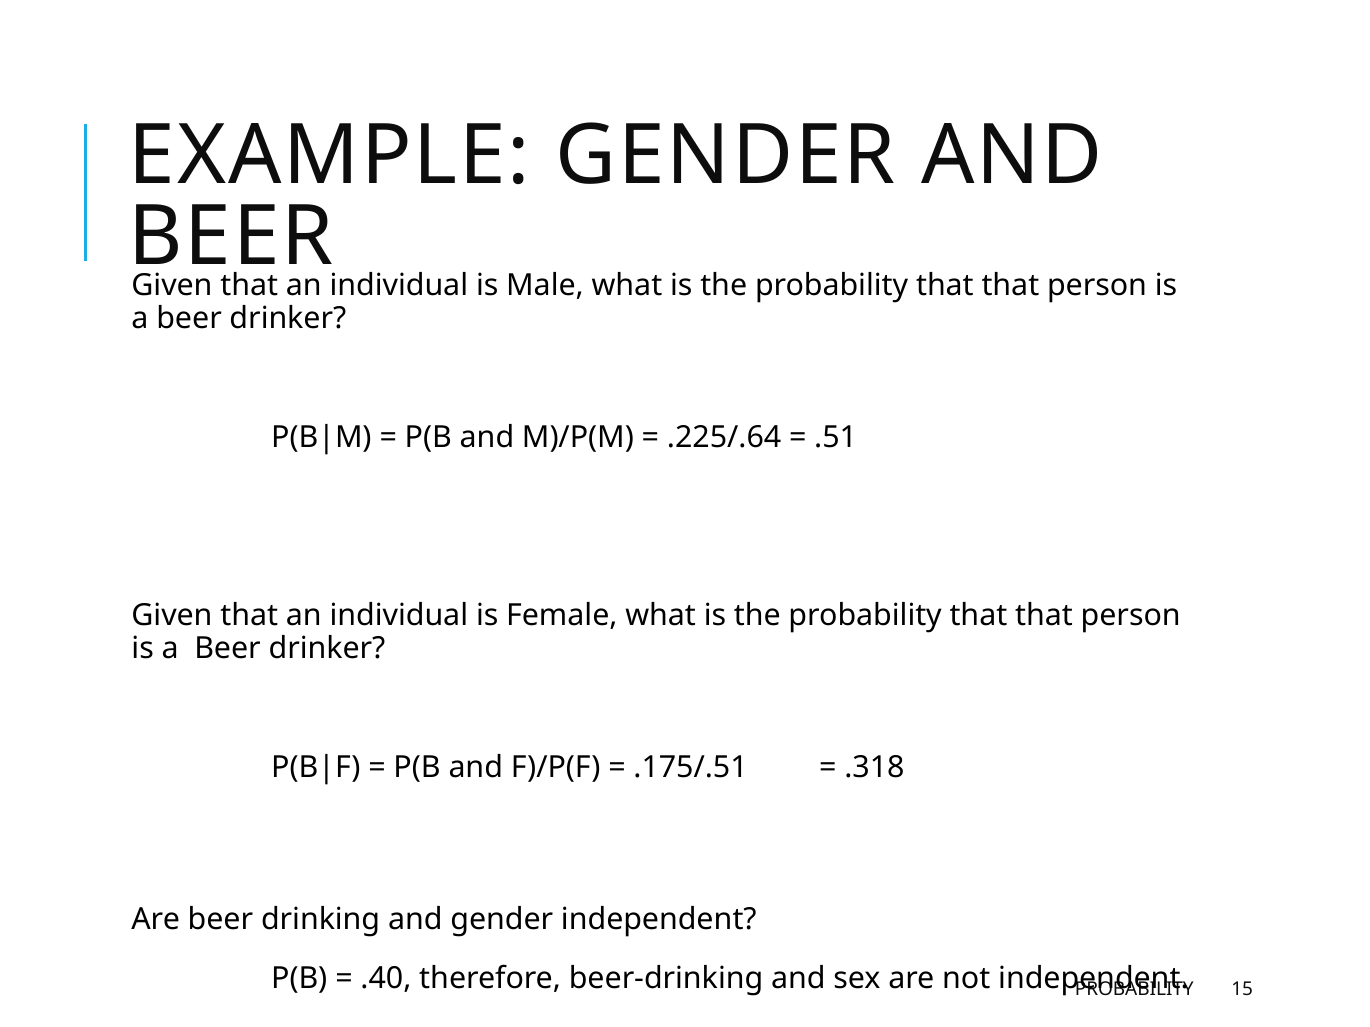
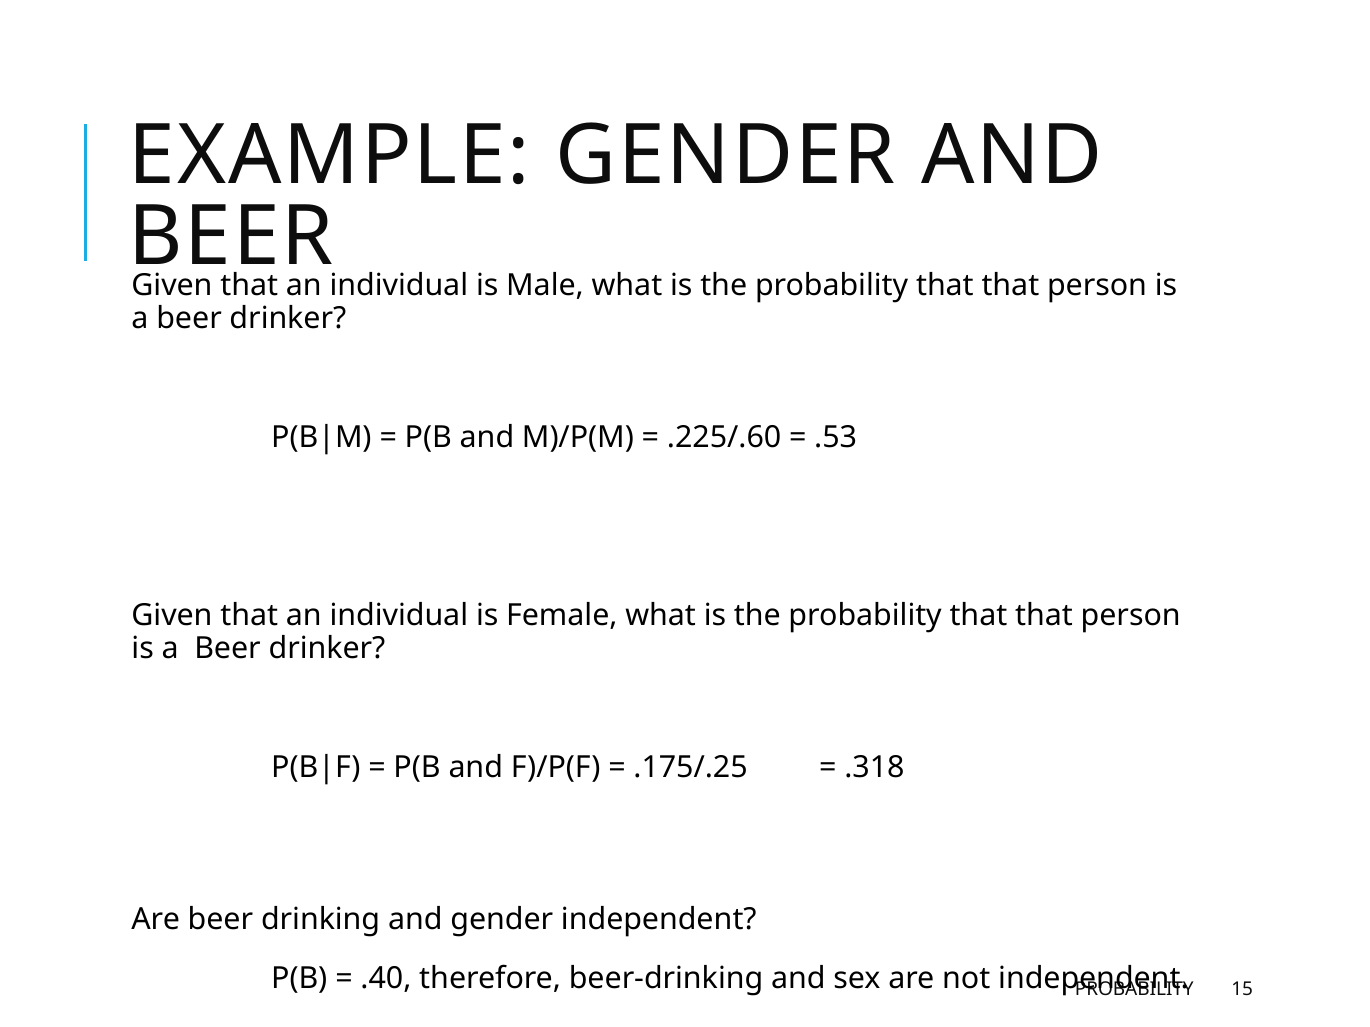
.225/.64: .225/.64 -> .225/.60
.51: .51 -> .53
.175/.51: .175/.51 -> .175/.25
